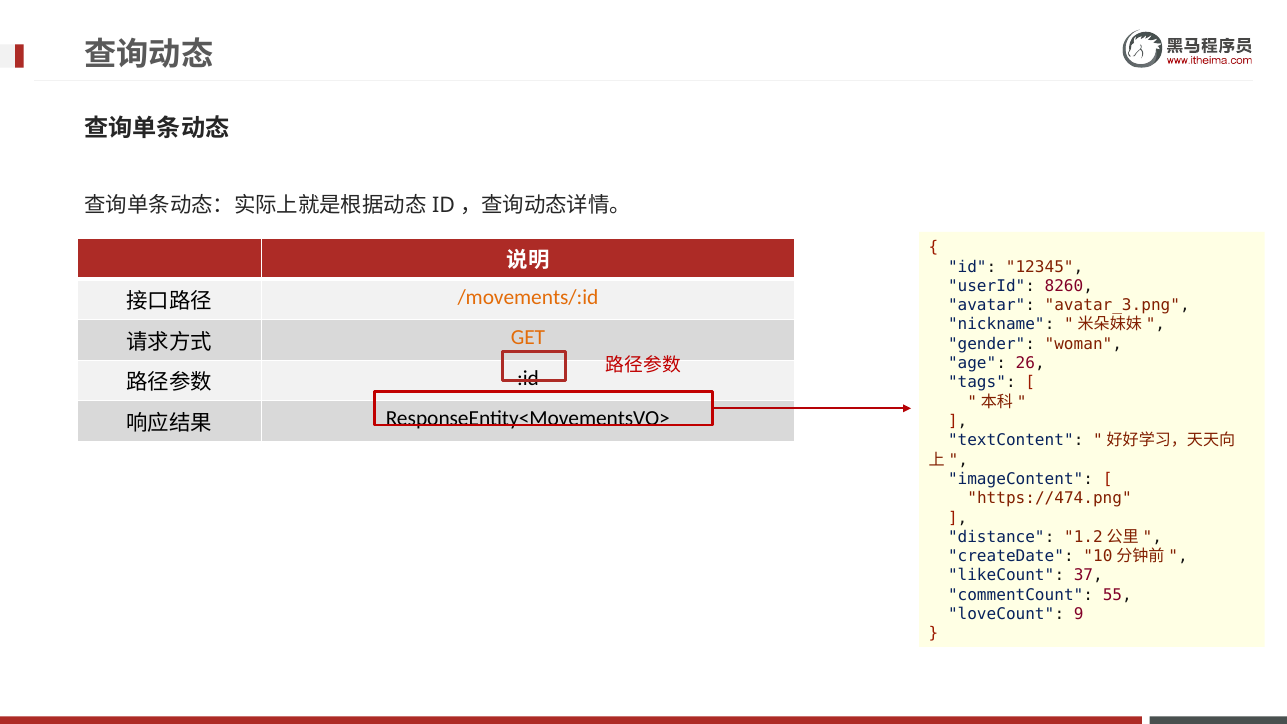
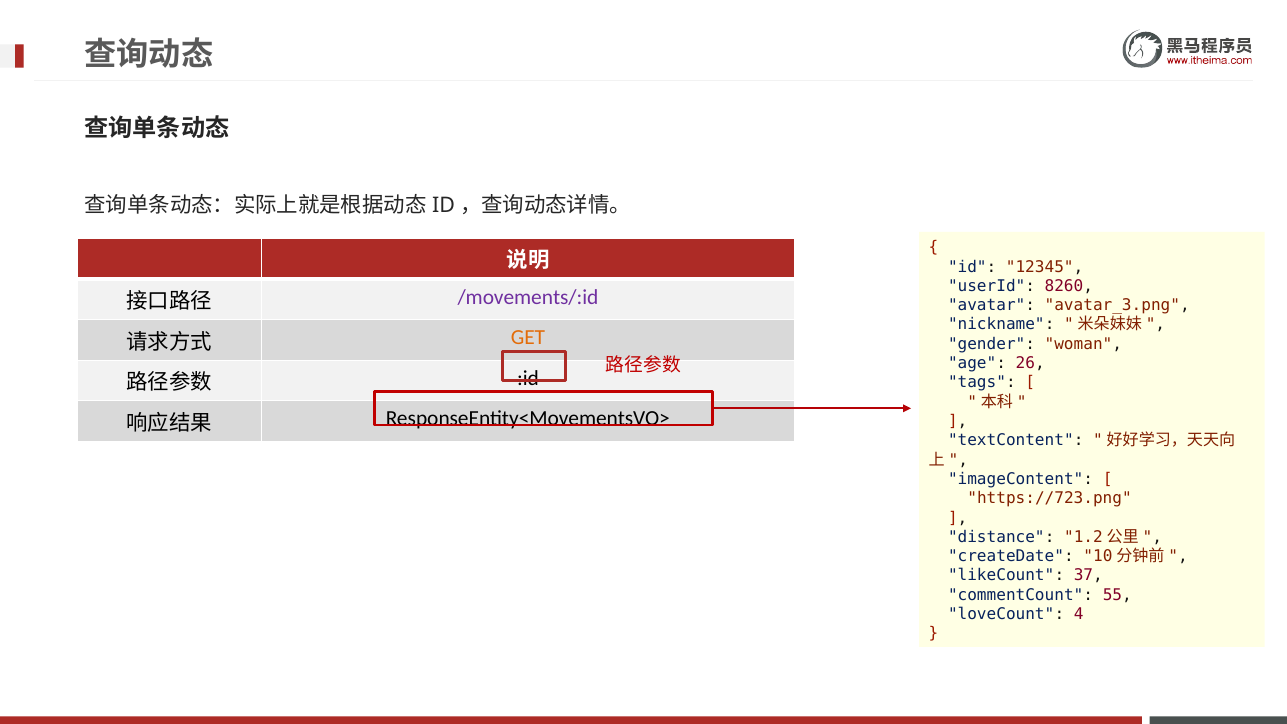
/movements/:id colour: orange -> purple
https://474.png: https://474.png -> https://723.png
9: 9 -> 4
